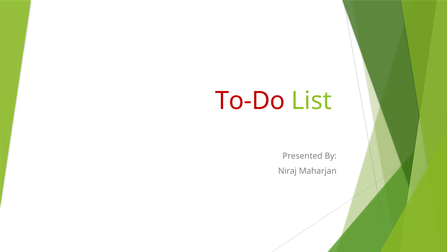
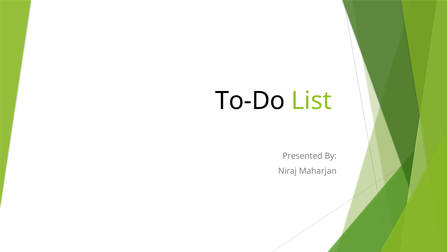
To-Do colour: red -> black
